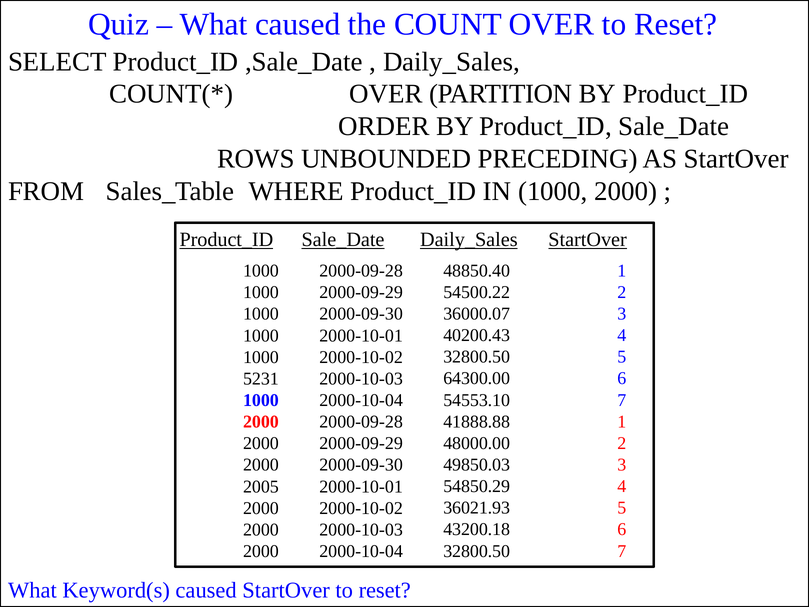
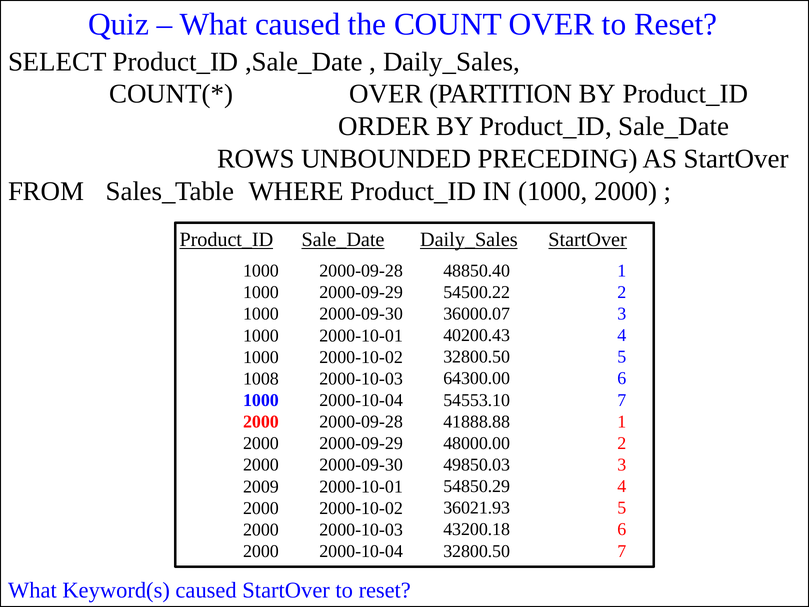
5231: 5231 -> 1008
2005: 2005 -> 2009
